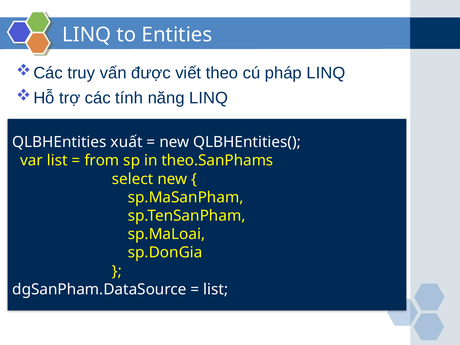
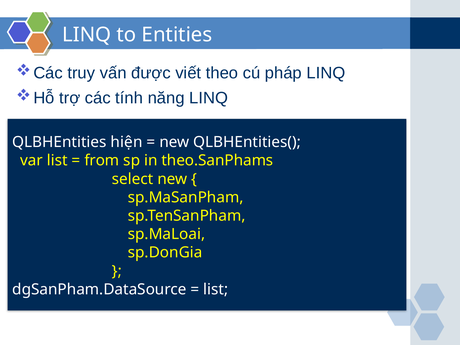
xuất: xuất -> hiện
